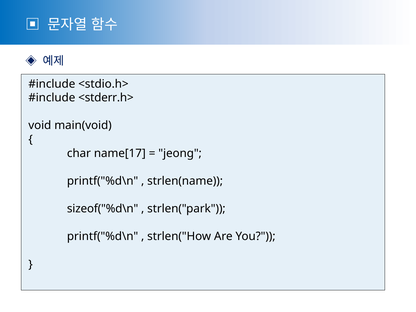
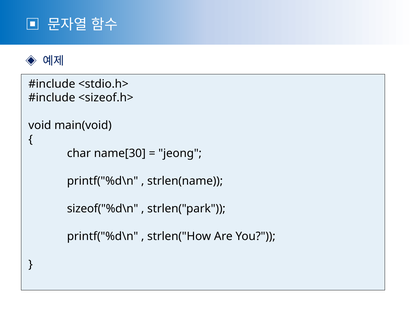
<stderr.h>: <stderr.h> -> <sizeof.h>
name[17: name[17 -> name[30
